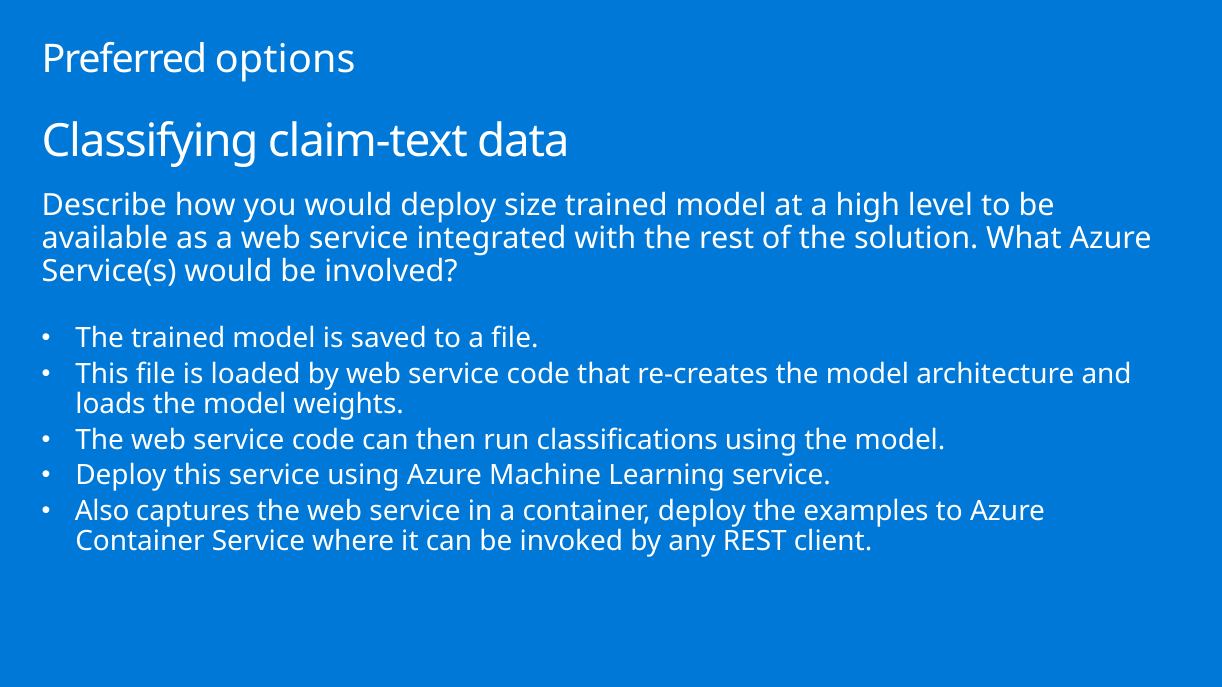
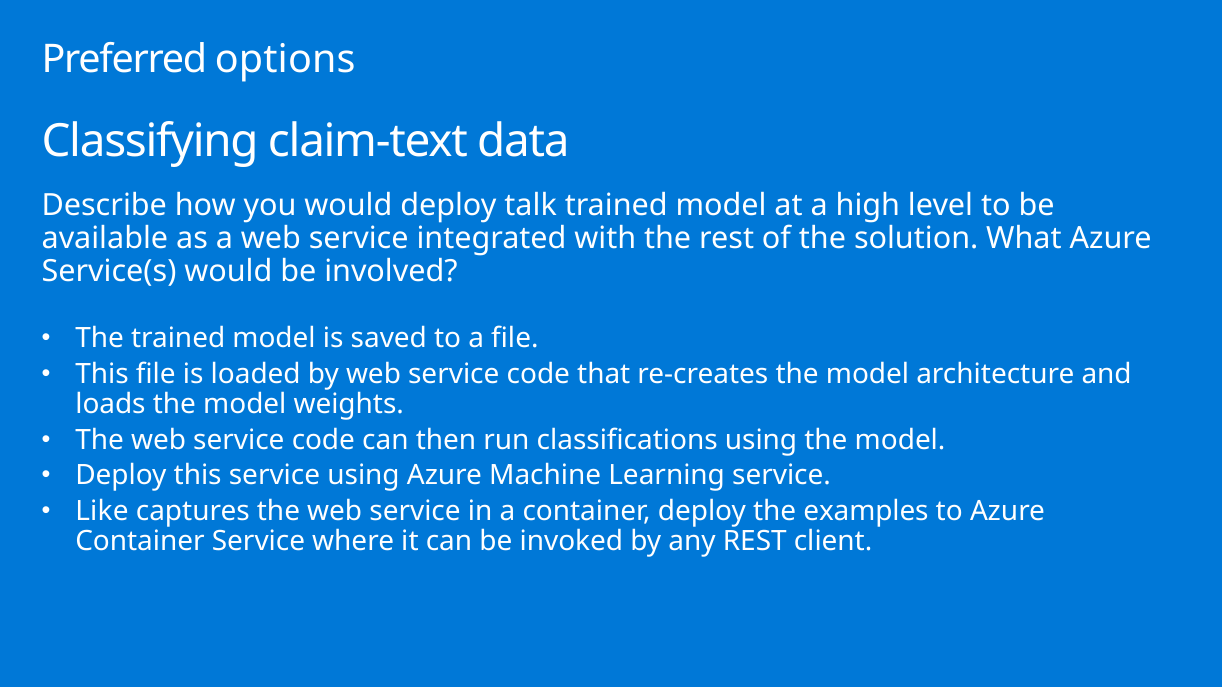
size: size -> talk
Also: Also -> Like
